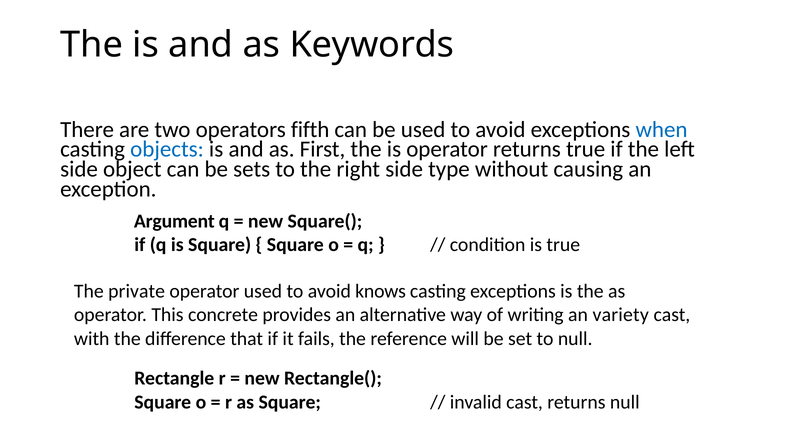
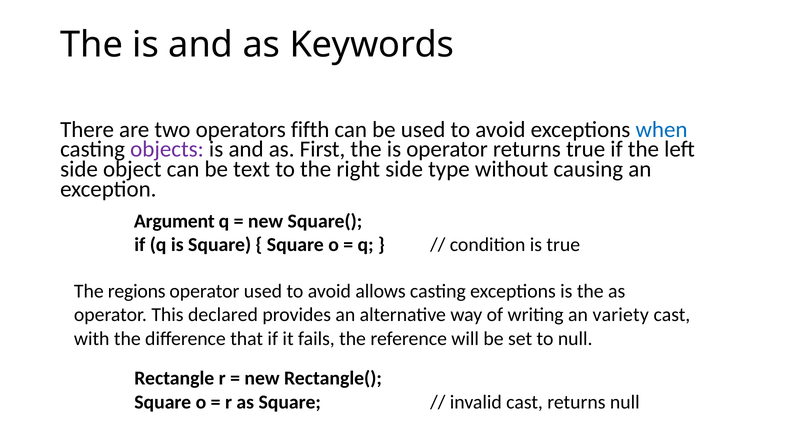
objects colour: blue -> purple
sets: sets -> text
private: private -> regions
knows: knows -> allows
concrete: concrete -> declared
